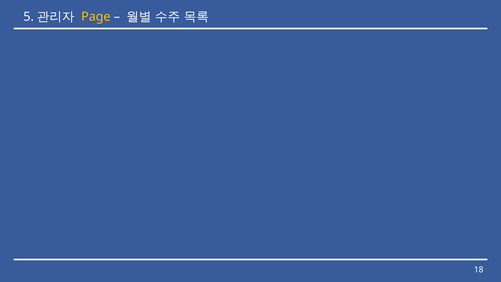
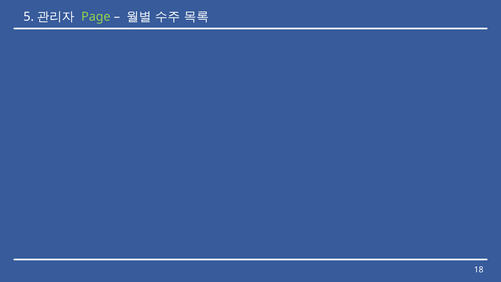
Page colour: yellow -> light green
